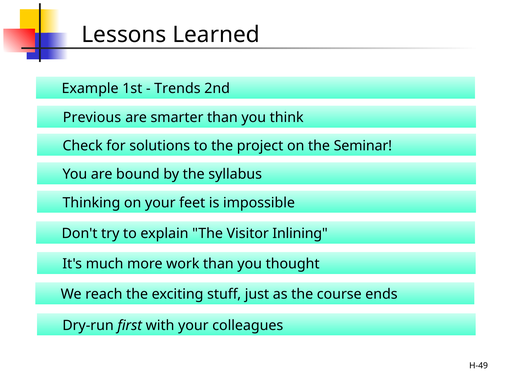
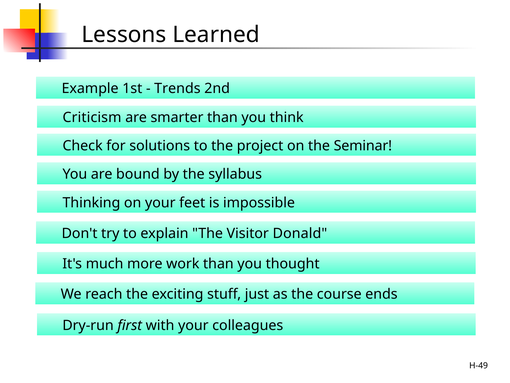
Previous: Previous -> Criticism
Inlining: Inlining -> Donald
